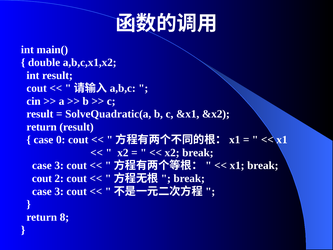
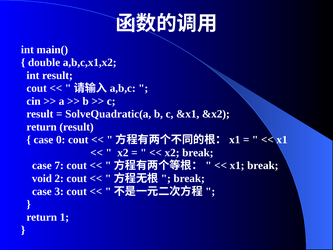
3 at (59, 165): 3 -> 7
cout at (42, 178): cout -> void
8: 8 -> 1
